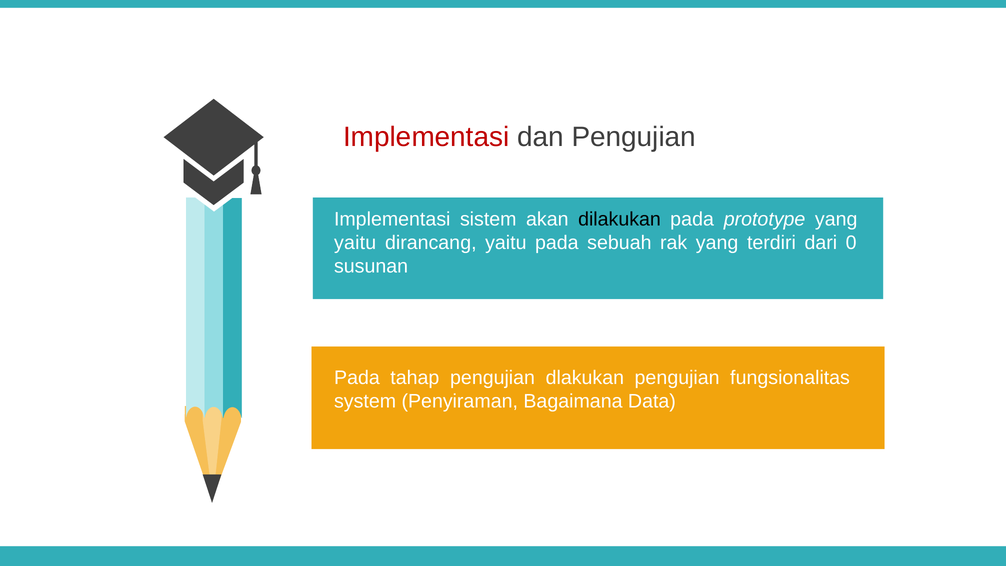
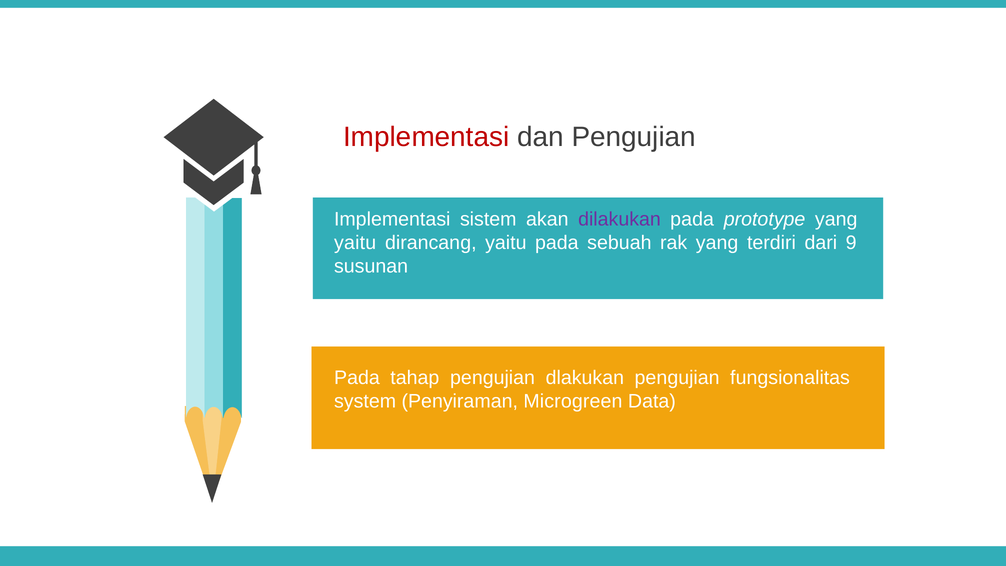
dilakukan colour: black -> purple
0: 0 -> 9
Bagaimana: Bagaimana -> Microgreen
